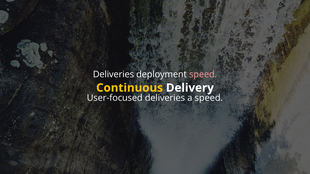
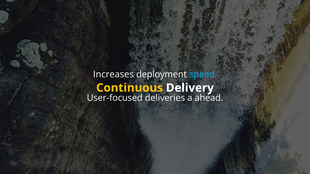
Deliveries at (113, 74): Deliveries -> Increases
speed at (203, 74) colour: pink -> light blue
a speed: speed -> ahead
